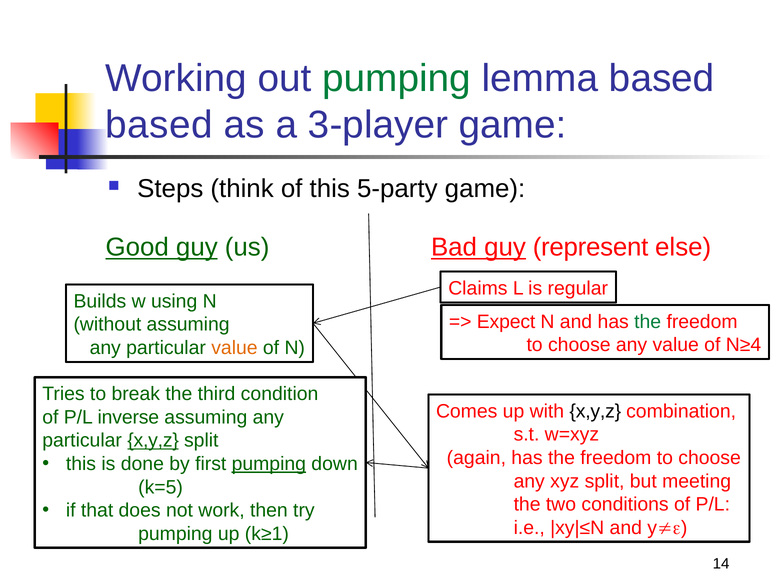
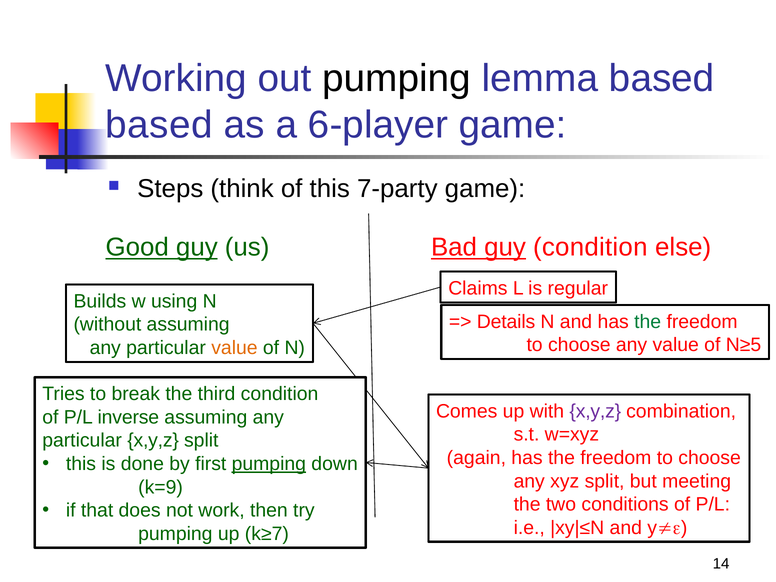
pumping at (397, 78) colour: green -> black
3-player: 3-player -> 6-player
5-party: 5-party -> 7-party
guy represent: represent -> condition
Expect: Expect -> Details
N≥4: N≥4 -> N≥5
x,y,z at (595, 411) colour: black -> purple
x,y,z at (153, 441) underline: present -> none
k=5: k=5 -> k=9
k≥1: k≥1 -> k≥7
